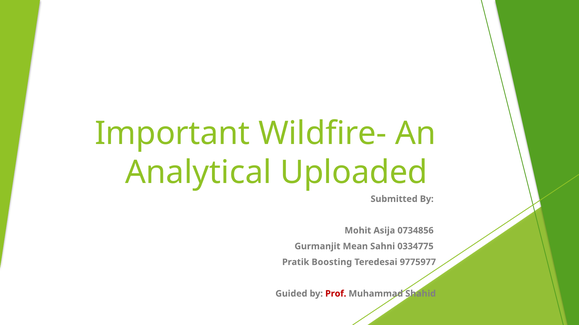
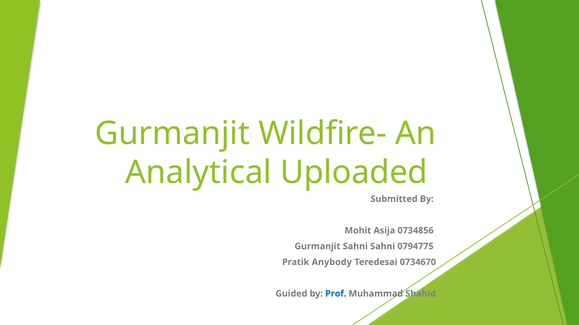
Important at (172, 134): Important -> Gurmanjit
Gurmanjit Mean: Mean -> Sahni
0334775: 0334775 -> 0794775
Boosting: Boosting -> Anybody
9775977: 9775977 -> 0734670
Prof colour: red -> blue
